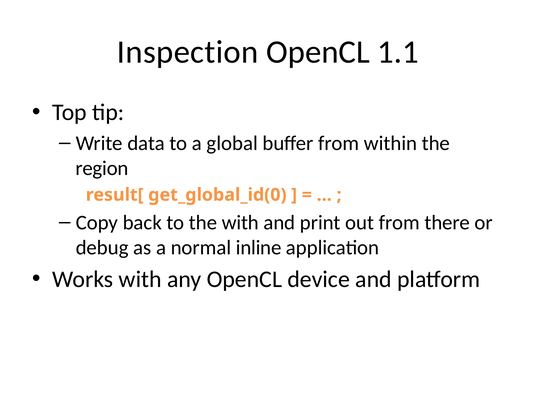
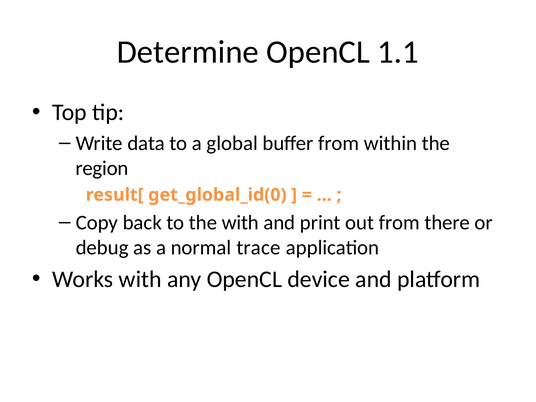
Inspection: Inspection -> Determine
inline: inline -> trace
